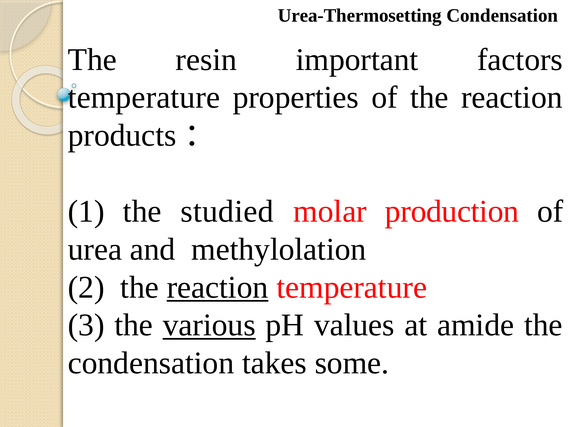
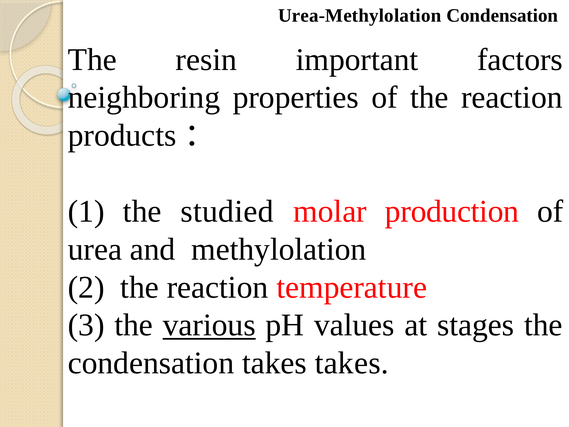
Urea-Thermosetting: Urea-Thermosetting -> Urea-Methylolation
temperature at (144, 97): temperature -> neighboring
reaction at (218, 287) underline: present -> none
amide: amide -> stages
takes some: some -> takes
